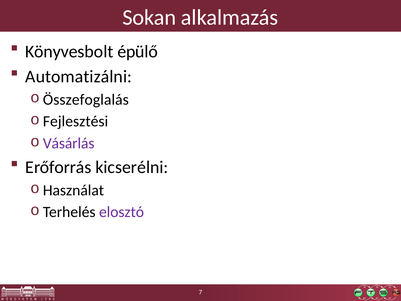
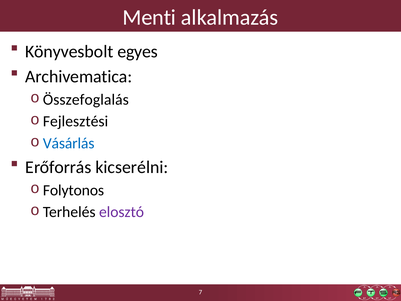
Sokan: Sokan -> Menti
épülő: épülő -> egyes
Automatizálni: Automatizálni -> Archivematica
Vásárlás colour: purple -> blue
Használat: Használat -> Folytonos
